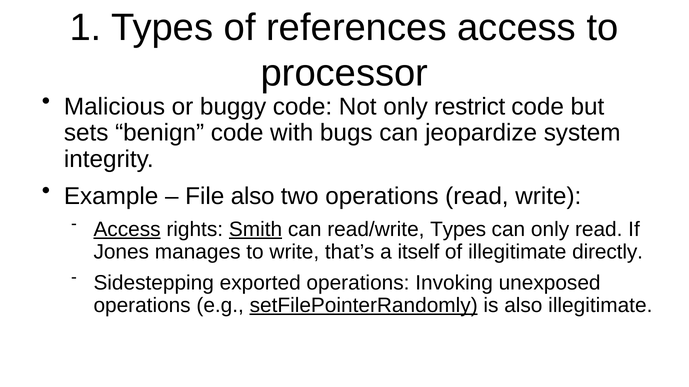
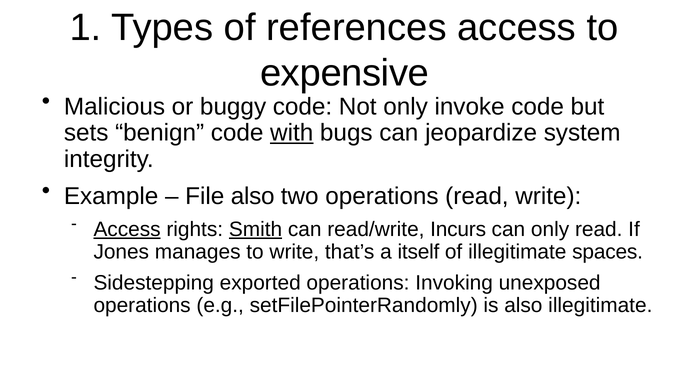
processor: processor -> expensive
restrict: restrict -> invoke
with underline: none -> present
read/write Types: Types -> Incurs
directly: directly -> spaces
setFilePointerRandomly underline: present -> none
